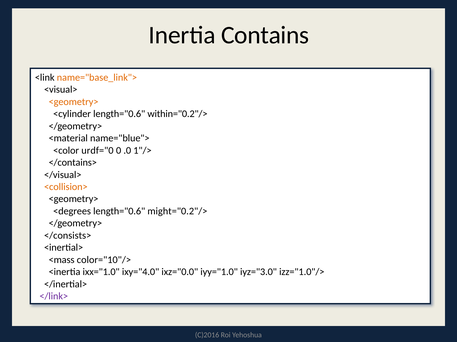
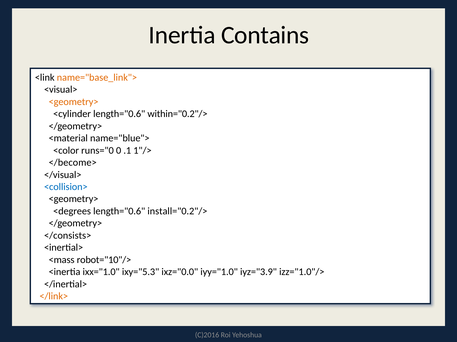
urdf="0: urdf="0 -> runs="0
.0: .0 -> .1
</contains>: </contains> -> </become>
<collision> colour: orange -> blue
might="0.2"/>: might="0.2"/> -> install="0.2"/>
color="10"/>: color="10"/> -> robot="10"/>
ixy="4.0: ixy="4.0 -> ixy="5.3
iyz="3.0: iyz="3.0 -> iyz="3.9
</link> colour: purple -> orange
